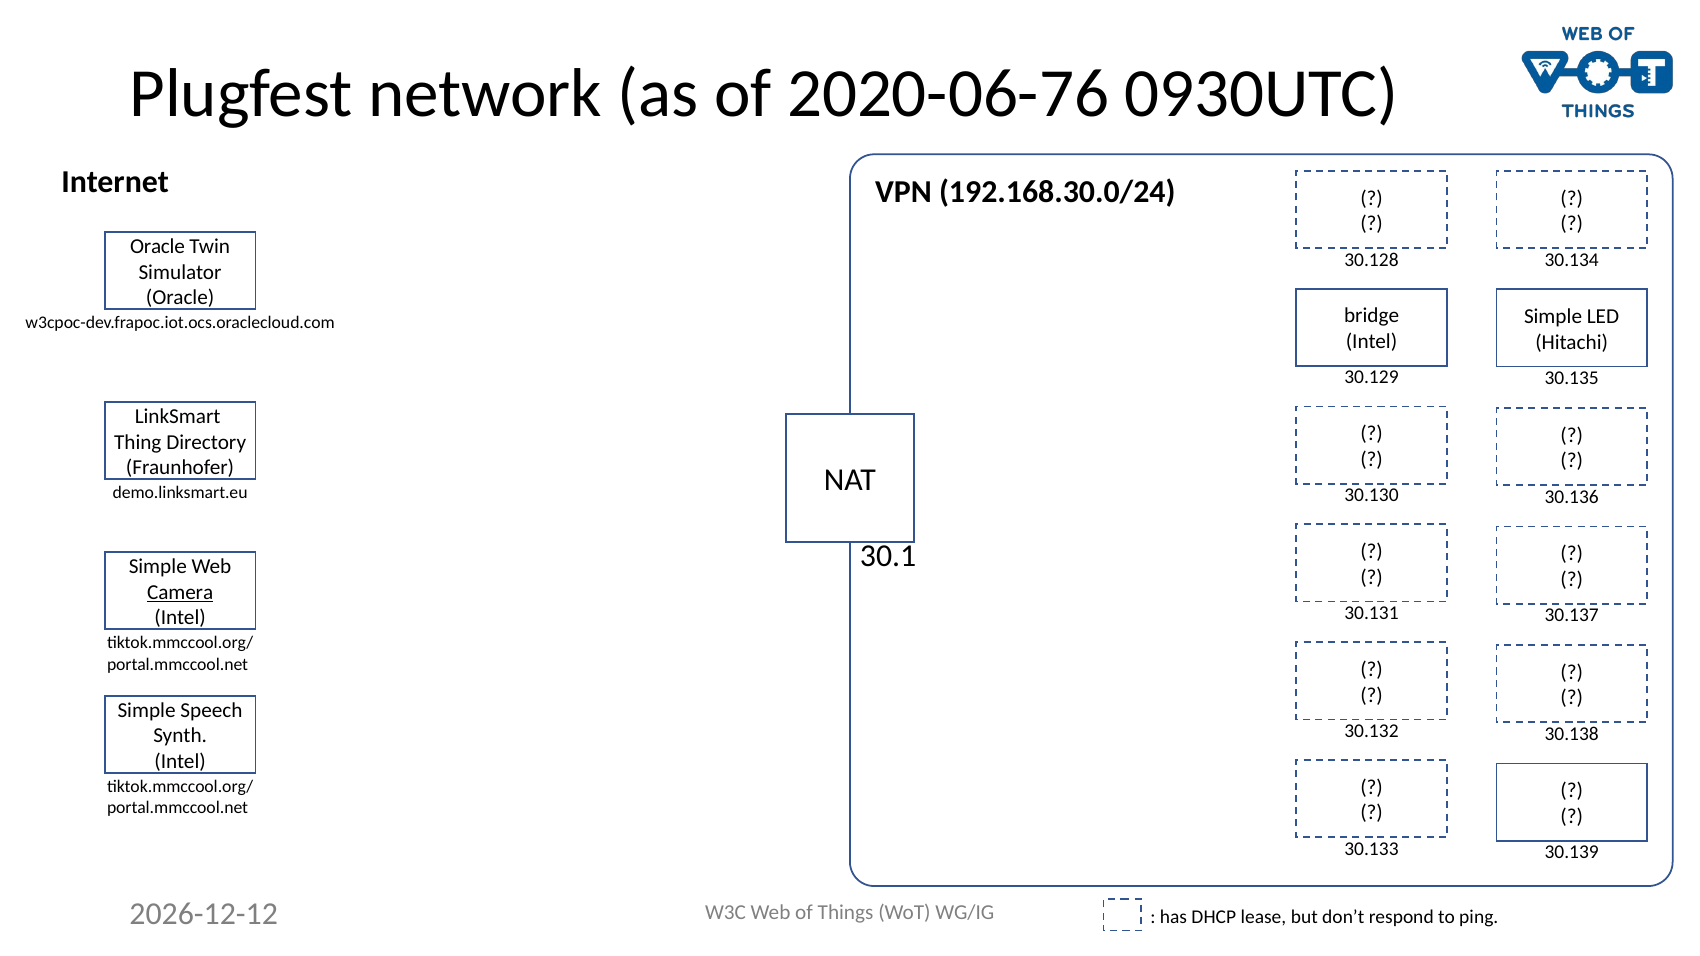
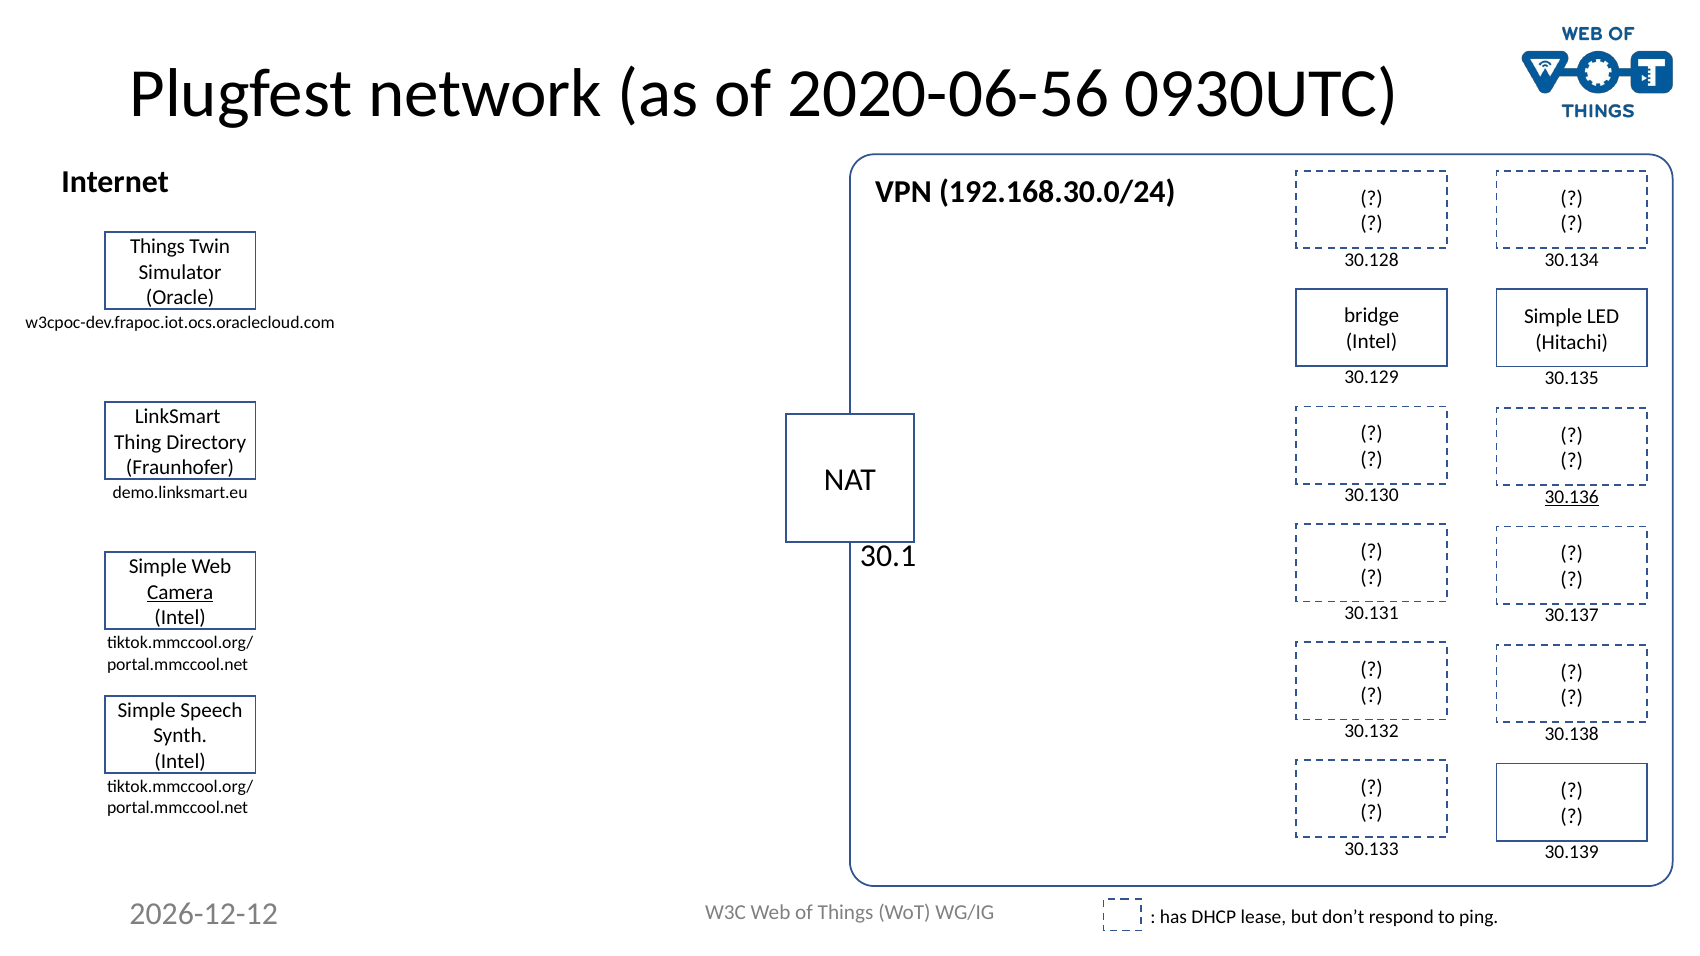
2020-06-76: 2020-06-76 -> 2020-06-56
Oracle at (157, 247): Oracle -> Things
30.136 underline: none -> present
